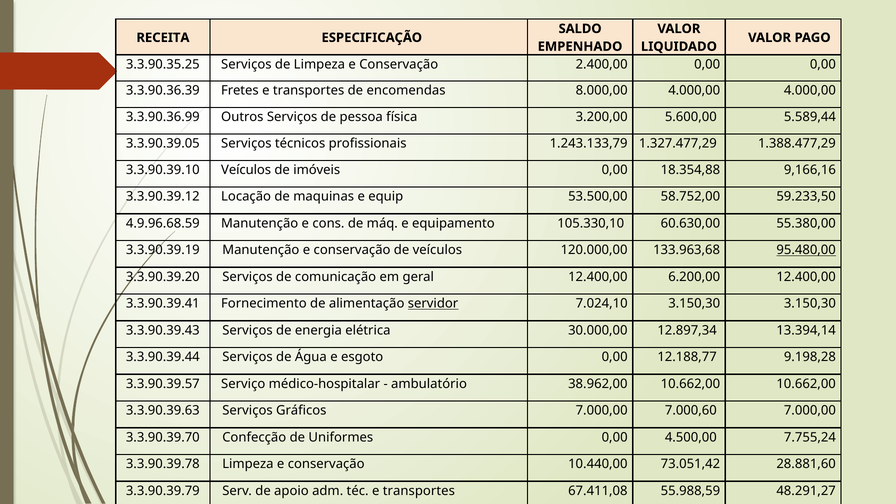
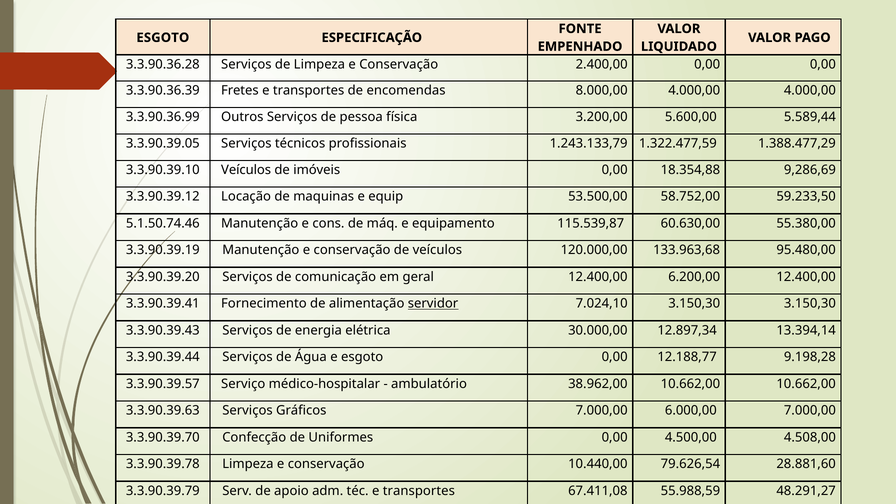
SALDO: SALDO -> FONTE
RECEITA at (163, 38): RECEITA -> ESGOTO
3.3.90.35.25: 3.3.90.35.25 -> 3.3.90.36.28
1.327.477,29: 1.327.477,29 -> 1.322.477,59
9,166,16: 9,166,16 -> 9,286,69
4.9.96.68.59: 4.9.96.68.59 -> 5.1.50.74.46
105.330,10: 105.330,10 -> 115.539,87
95.480,00 underline: present -> none
7.000,60: 7.000,60 -> 6.000,00
7.755,24: 7.755,24 -> 4.508,00
73.051,42: 73.051,42 -> 79.626,54
